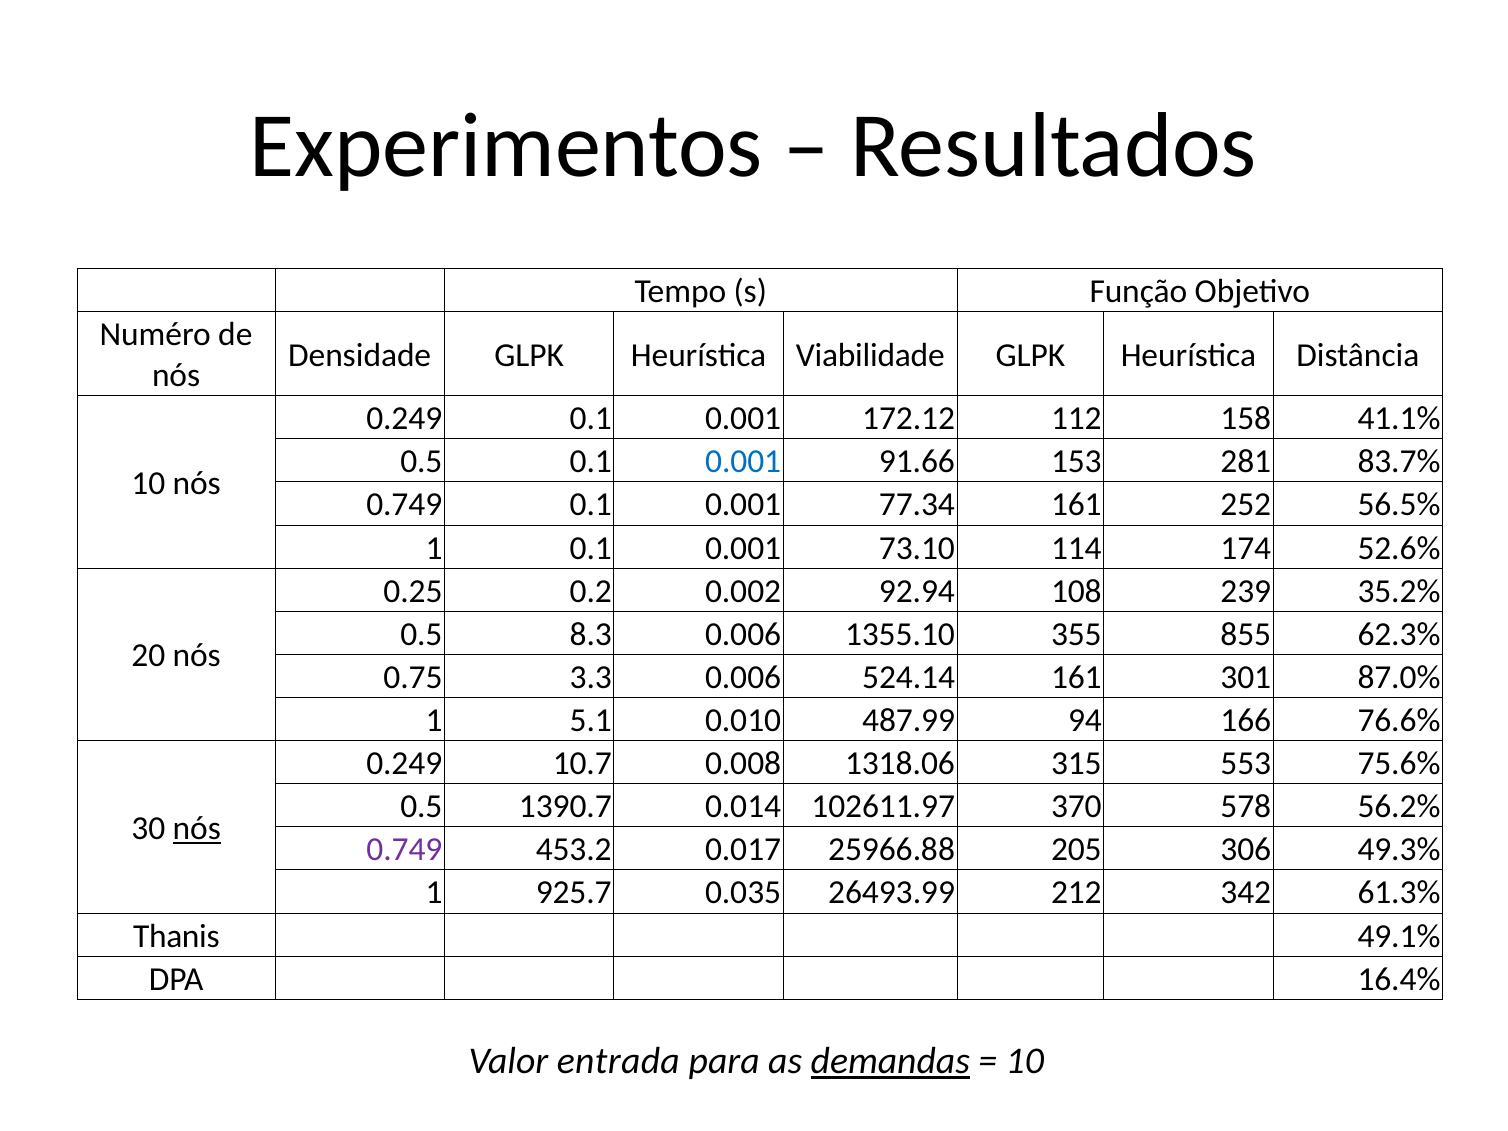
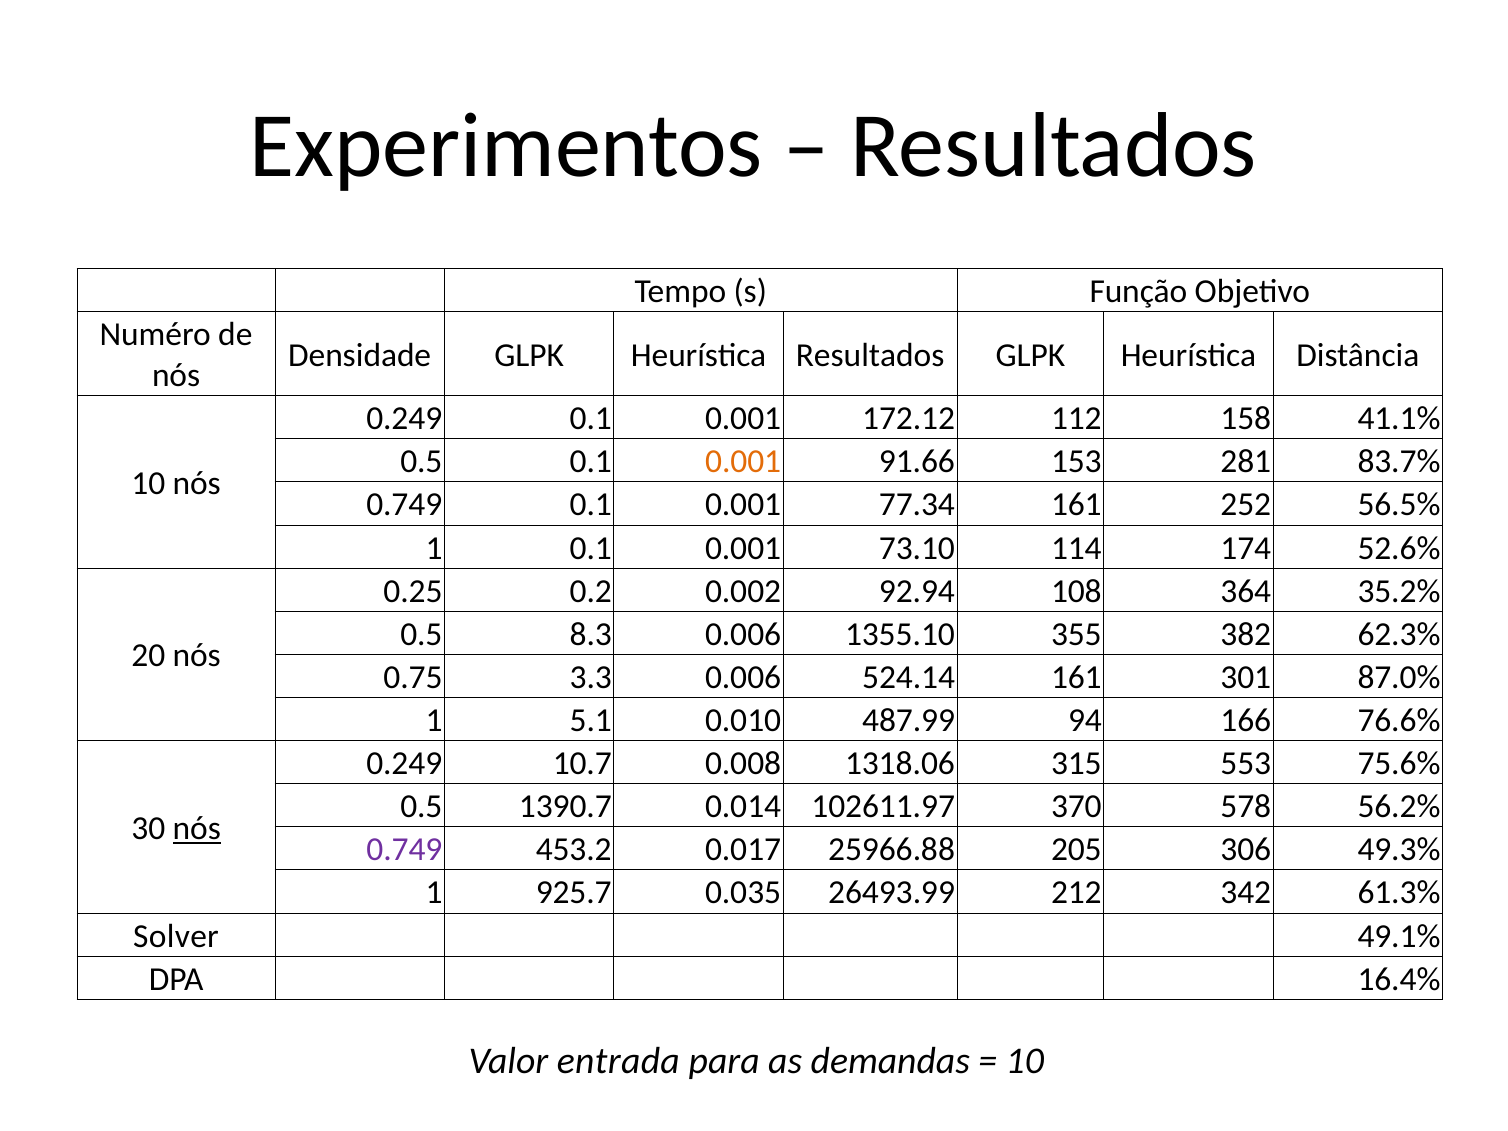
Heurística Viabilidade: Viabilidade -> Resultados
0.001 at (743, 462) colour: blue -> orange
239: 239 -> 364
855: 855 -> 382
Thanis: Thanis -> Solver
demandas underline: present -> none
